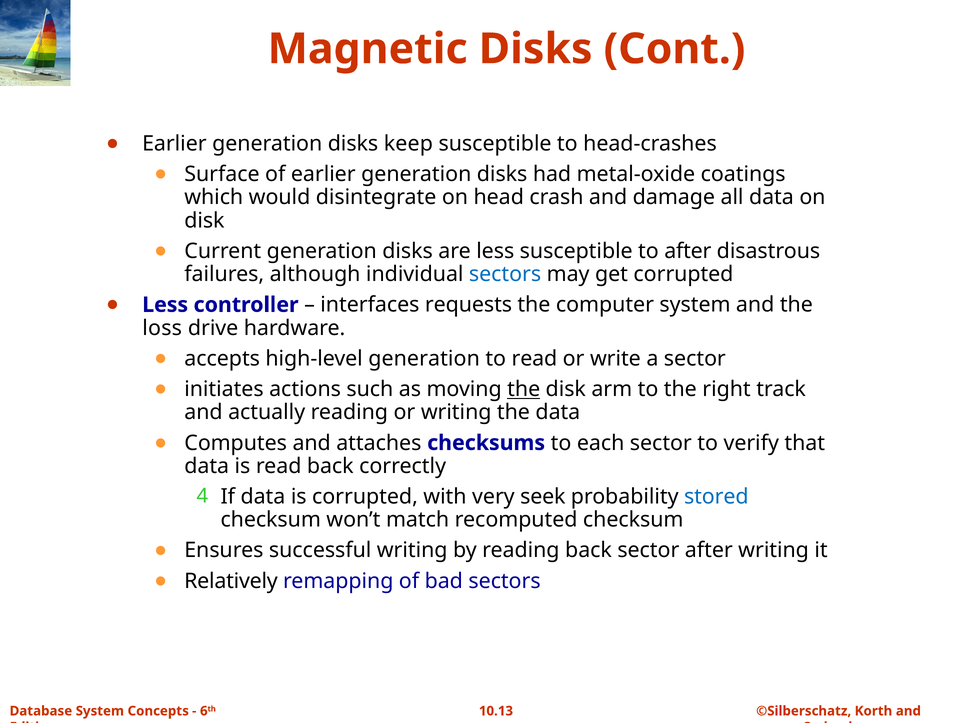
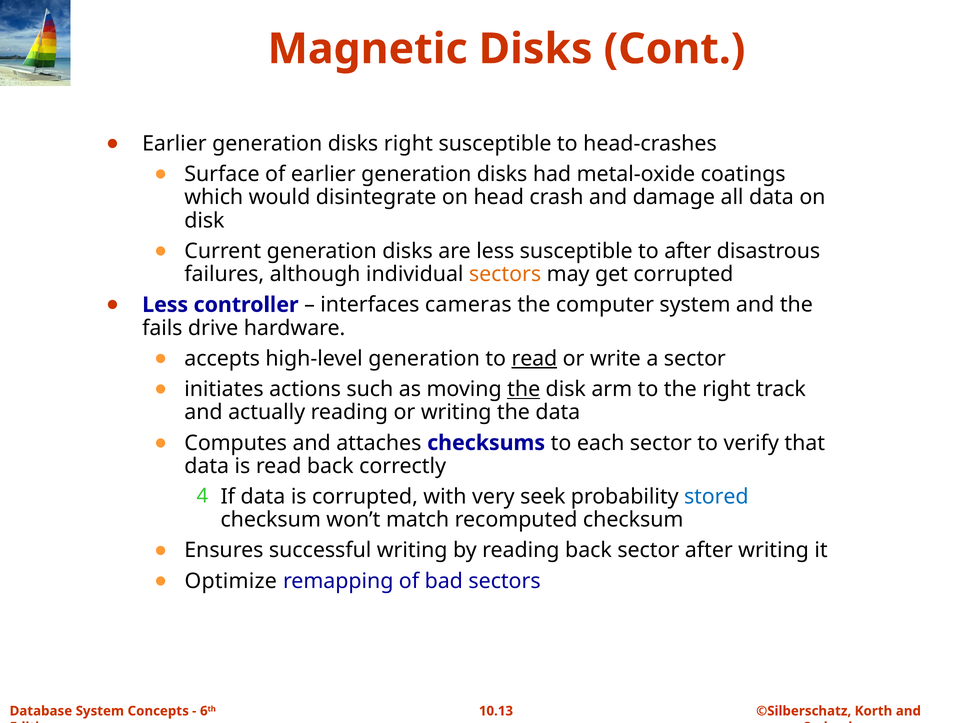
disks keep: keep -> right
sectors at (505, 274) colour: blue -> orange
requests: requests -> cameras
loss: loss -> fails
read at (534, 359) underline: none -> present
Relatively: Relatively -> Optimize
